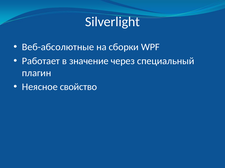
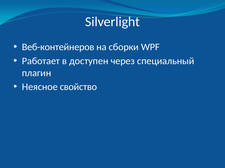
Веб-абсолютные: Веб-абсолютные -> Веб-контейнеров
значение: значение -> доступен
